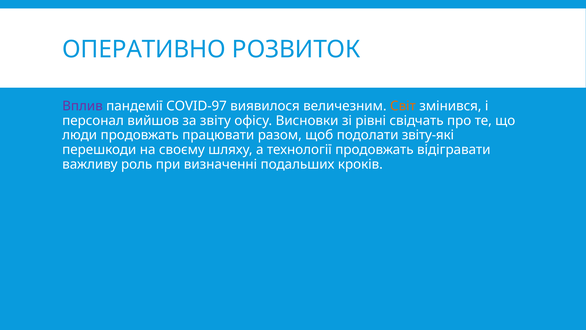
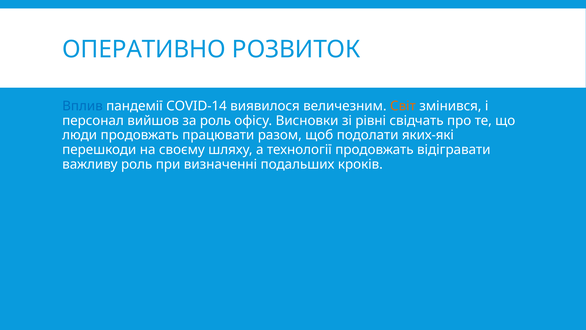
Вплив colour: purple -> blue
COVID-97: COVID-97 -> COVID-14
за звіту: звіту -> роль
звіту-які: звіту-які -> яких-які
